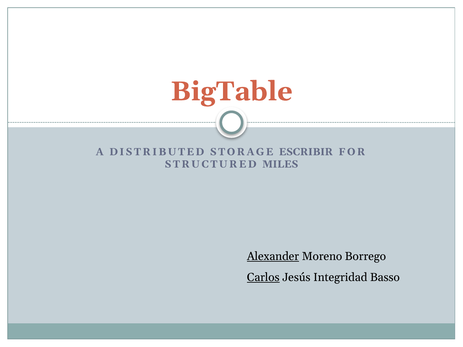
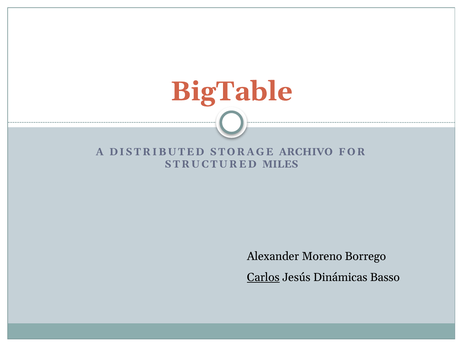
ESCRIBIR: ESCRIBIR -> ARCHIVO
Alexander underline: present -> none
Integridad: Integridad -> Dinámicas
